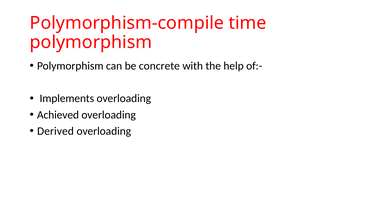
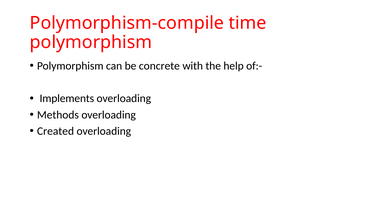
Achieved: Achieved -> Methods
Derived: Derived -> Created
